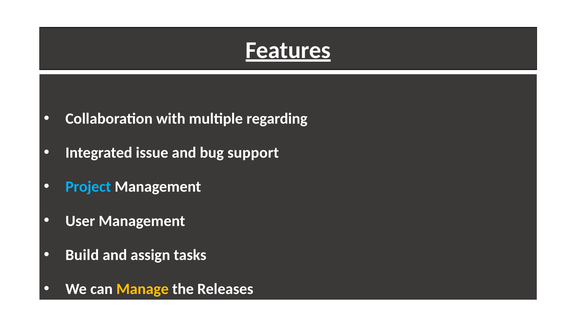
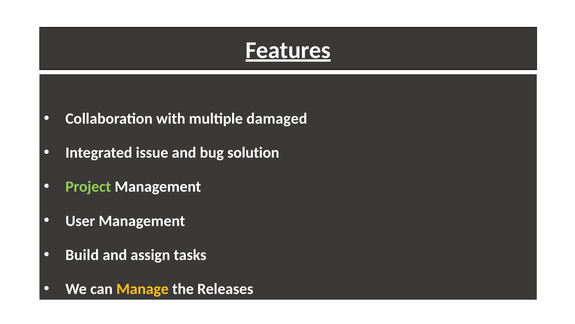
regarding: regarding -> damaged
support: support -> solution
Project colour: light blue -> light green
